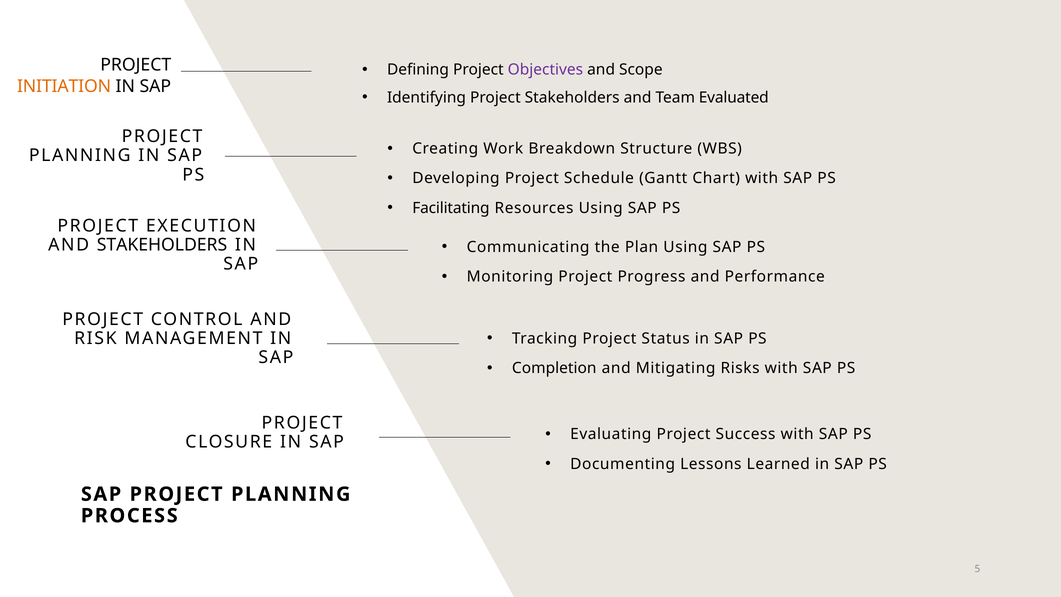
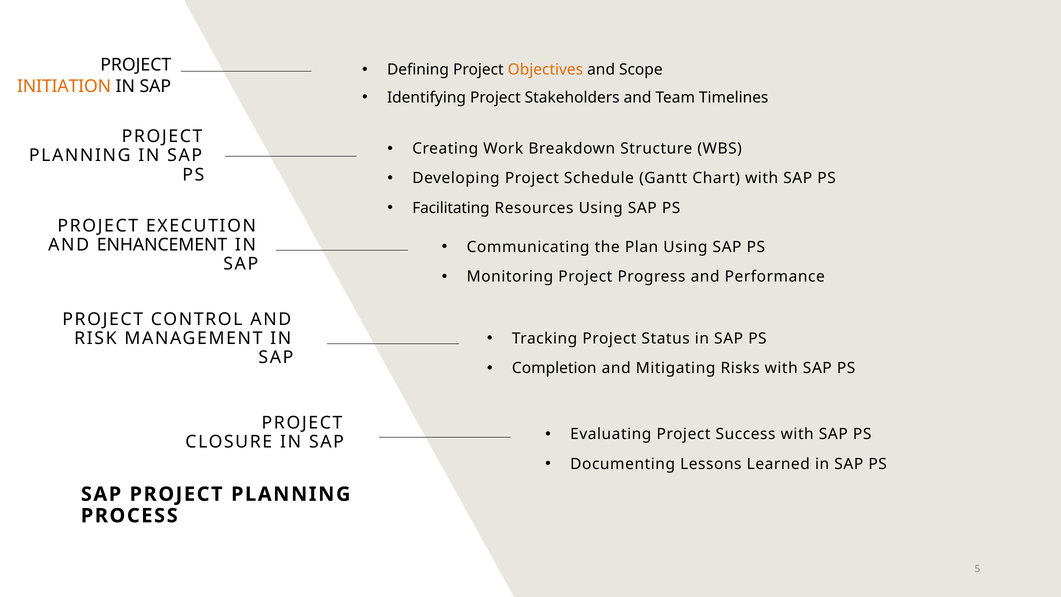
Objectives colour: purple -> orange
Evaluated: Evaluated -> Timelines
AND STAKEHOLDERS: STAKEHOLDERS -> ENHANCEMENT
